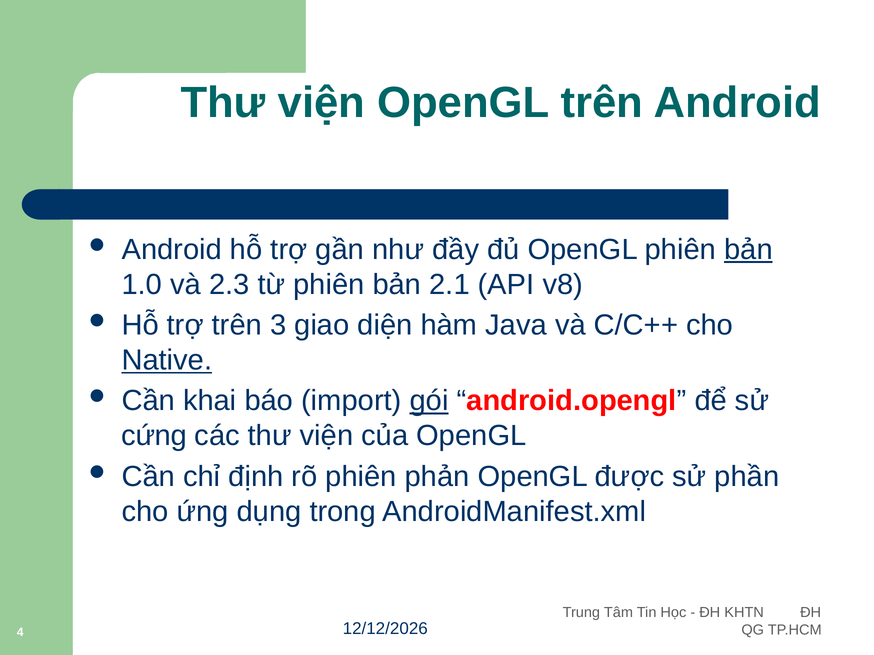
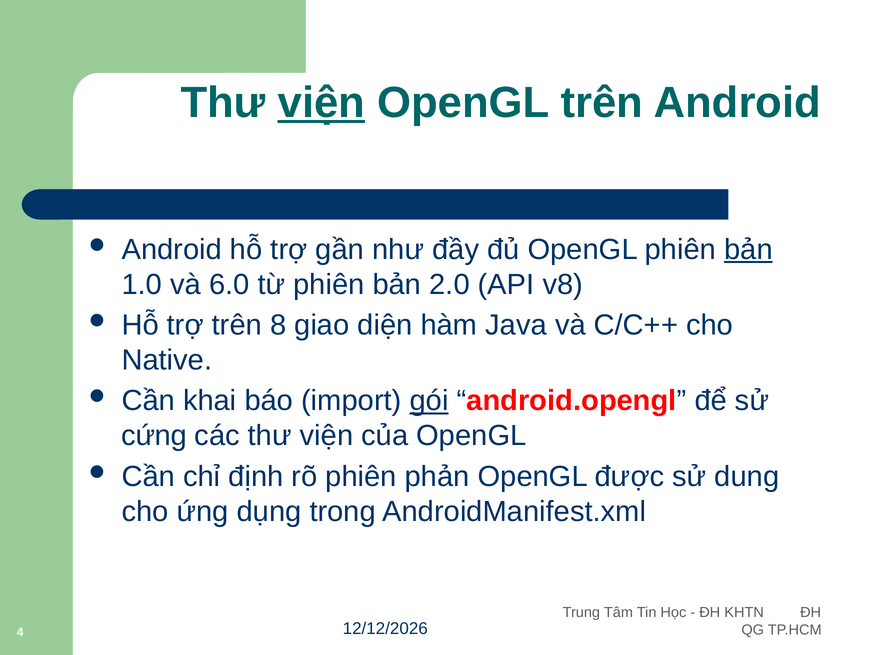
viện at (321, 103) underline: none -> present
2.3: 2.3 -> 6.0
2.1: 2.1 -> 2.0
3: 3 -> 8
Native underline: present -> none
phần: phần -> dung
